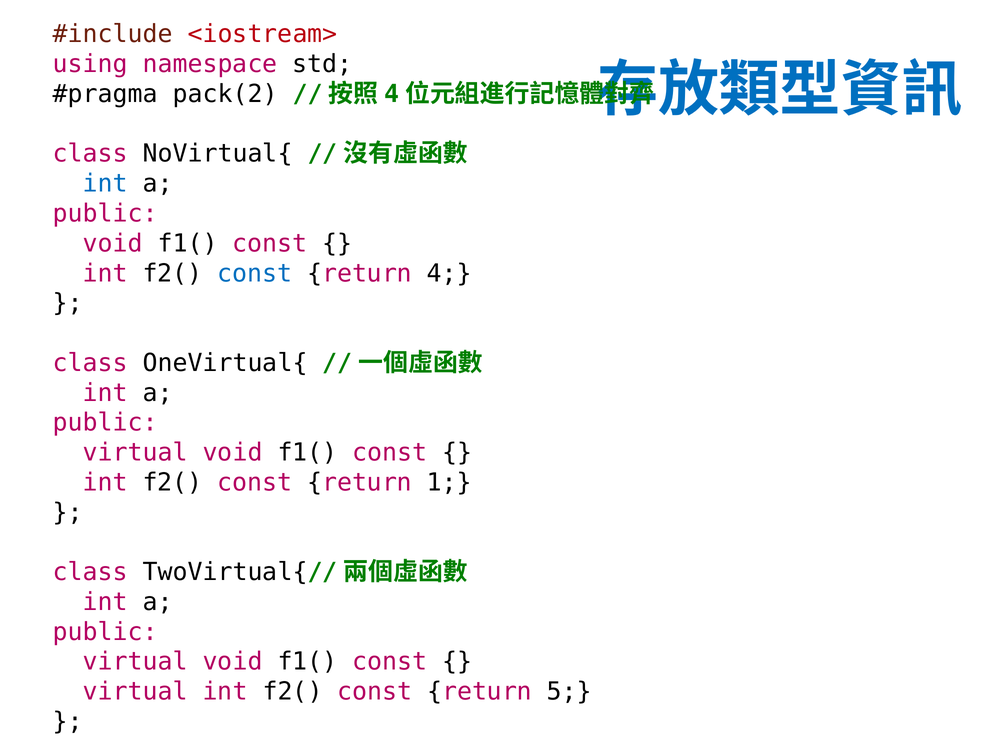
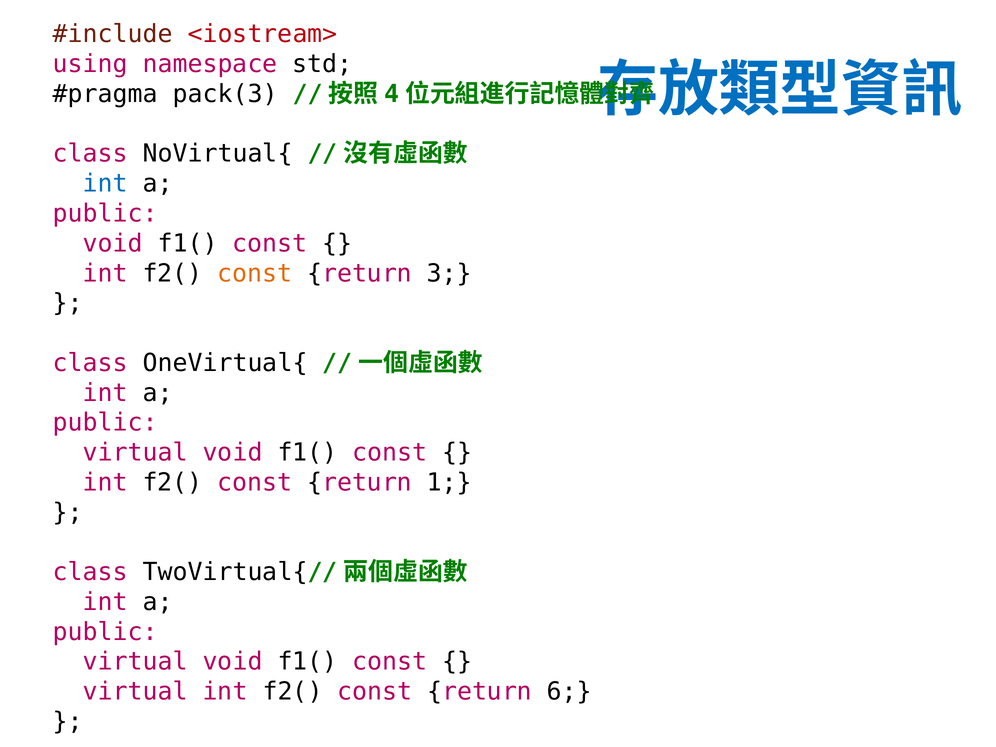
pack(2: pack(2 -> pack(3
const at (255, 273) colour: blue -> orange
4: 4 -> 3
5: 5 -> 6
